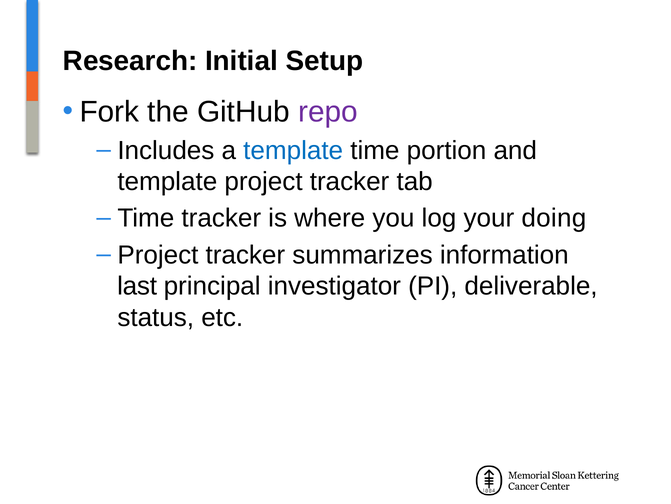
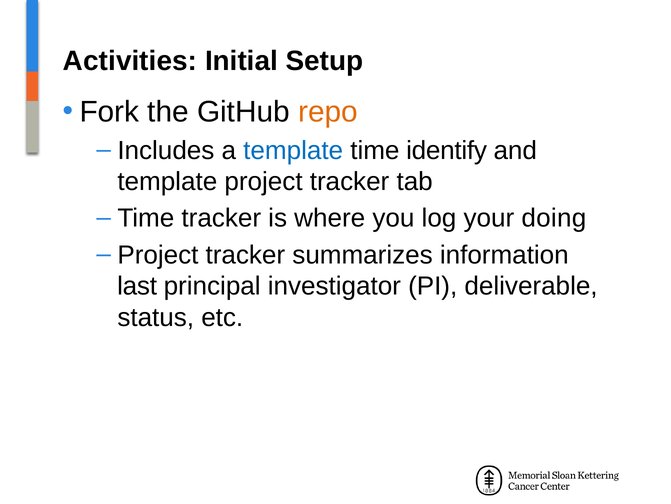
Research: Research -> Activities
repo colour: purple -> orange
portion: portion -> identify
